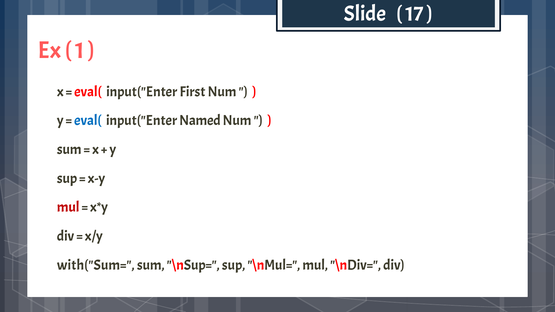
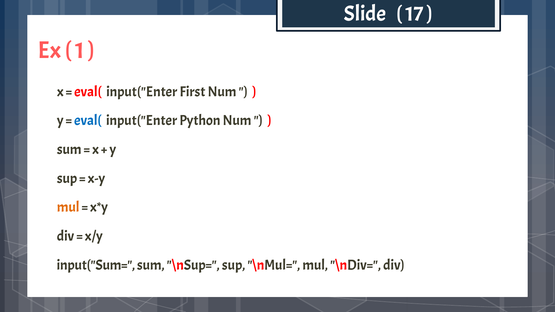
Named: Named -> Python
mul at (68, 207) colour: red -> orange
with("Sum=: with("Sum= -> input("Sum=
